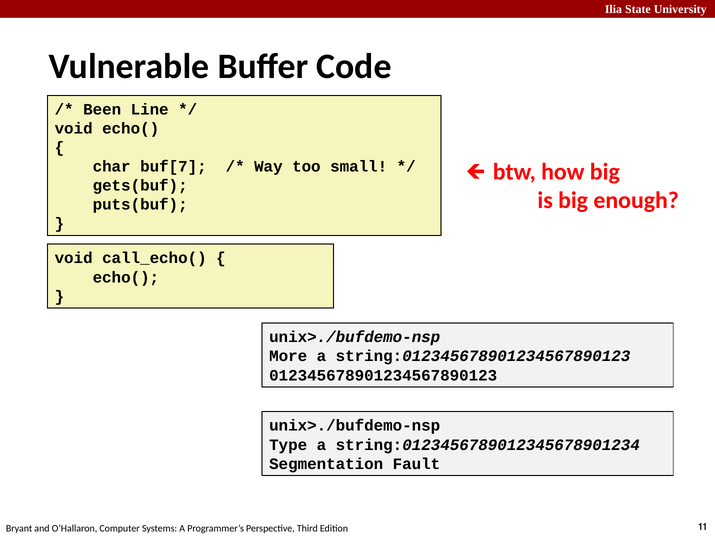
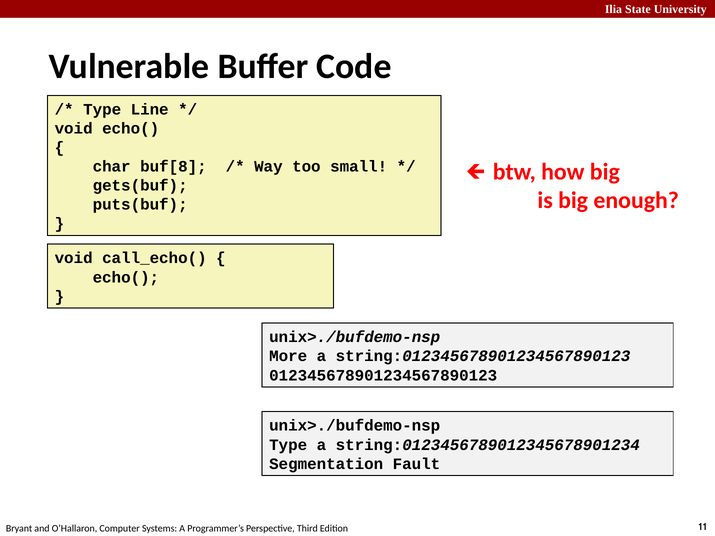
Been at (102, 109): Been -> Type
buf[7: buf[7 -> buf[8
